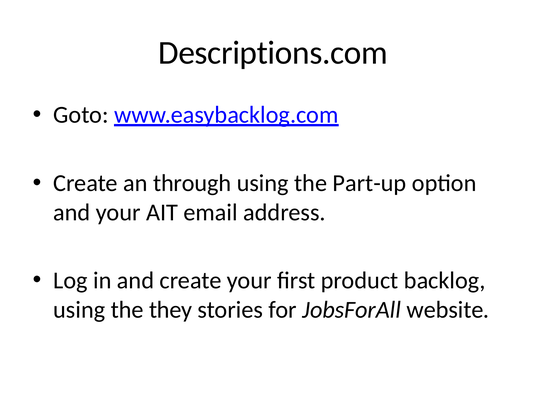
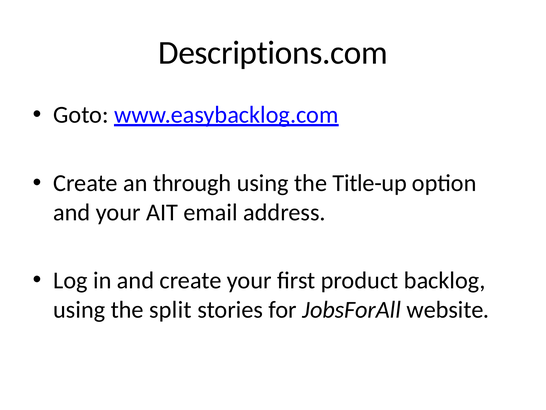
Part-up: Part-up -> Title-up
they: they -> split
